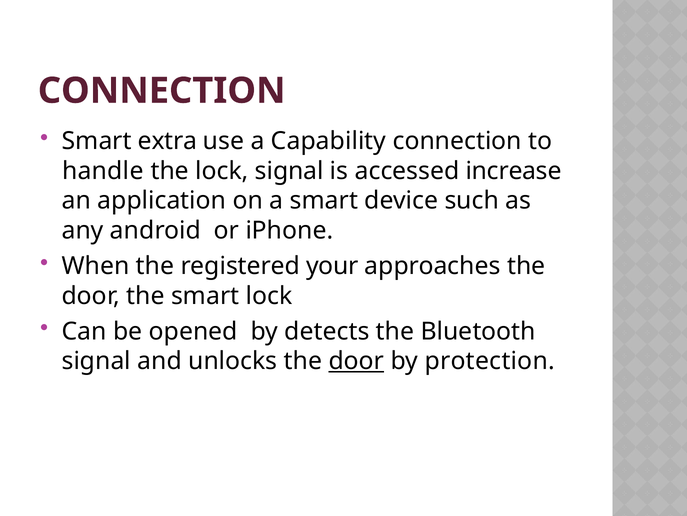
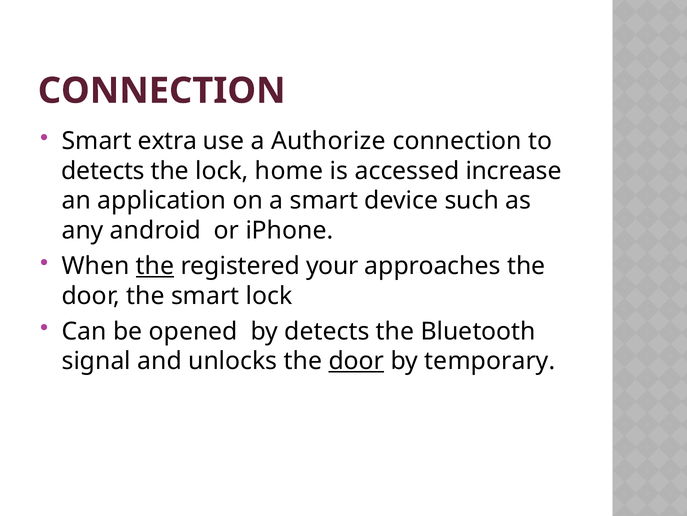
Capability: Capability -> Authorize
handle at (103, 171): handle -> detects
lock signal: signal -> home
the at (155, 266) underline: none -> present
protection: protection -> temporary
